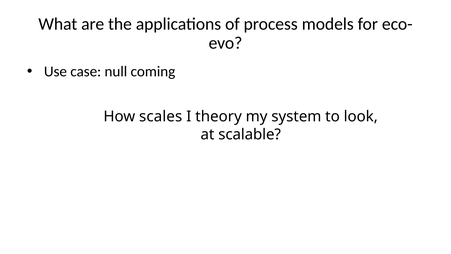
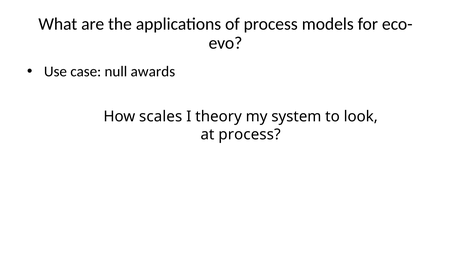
coming: coming -> awards
at scalable: scalable -> process
